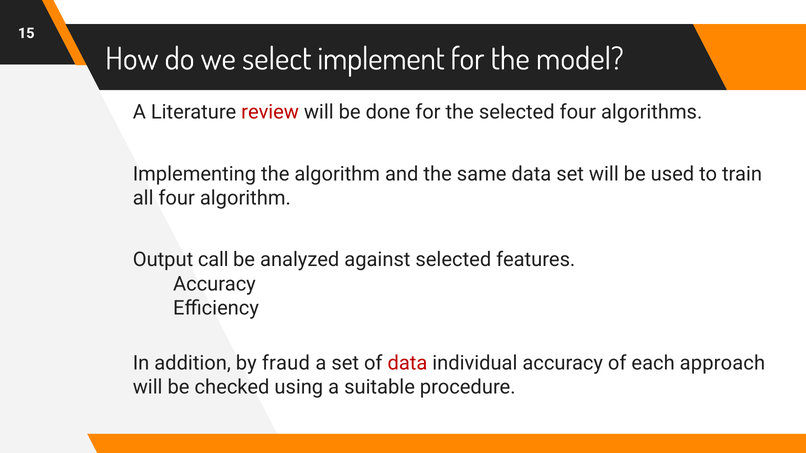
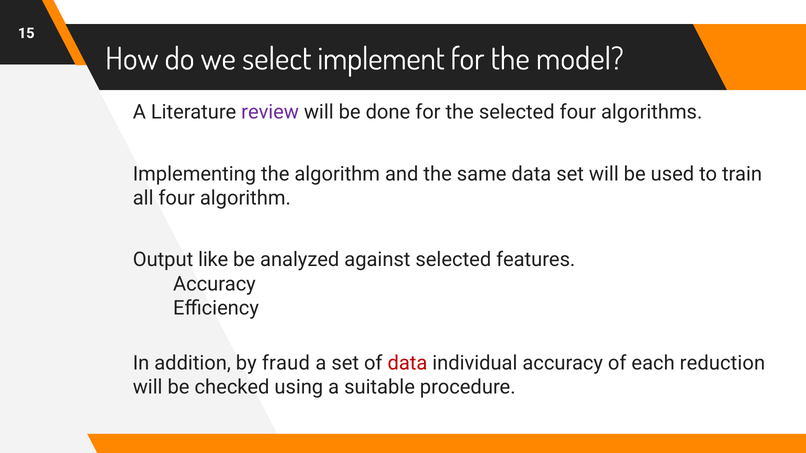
review colour: red -> purple
call: call -> like
approach: approach -> reduction
